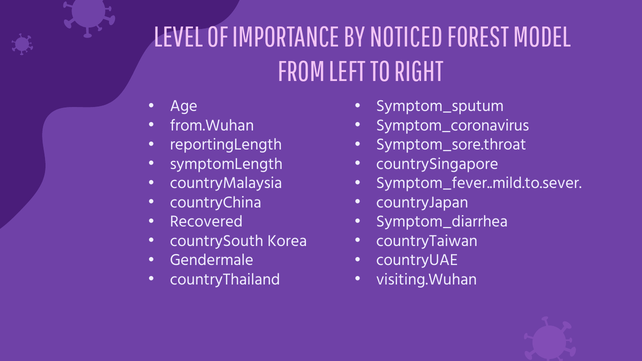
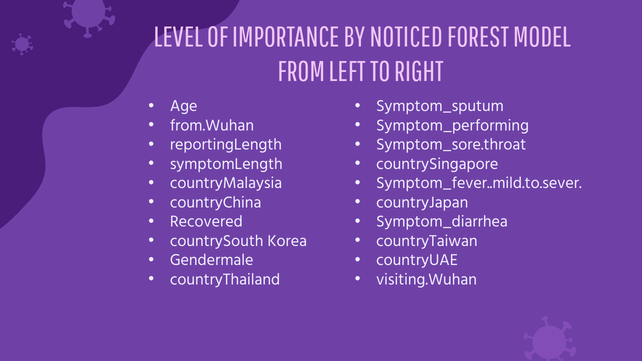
Symptom_coronavirus: Symptom_coronavirus -> Symptom_performing
